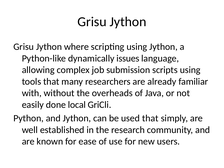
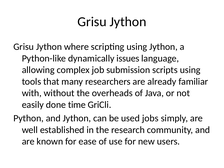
local: local -> time
used that: that -> jobs
